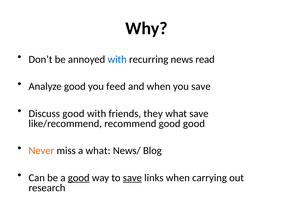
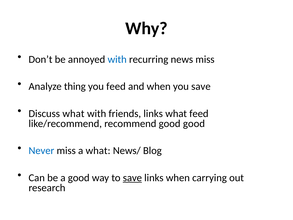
news read: read -> miss
Analyze good: good -> thing
Discuss good: good -> what
friends they: they -> links
what save: save -> feed
Never colour: orange -> blue
good at (79, 178) underline: present -> none
